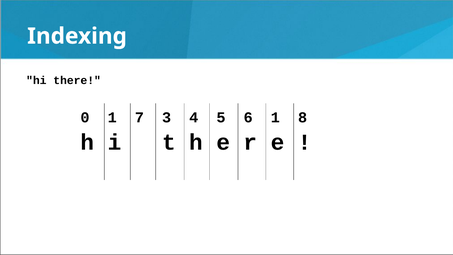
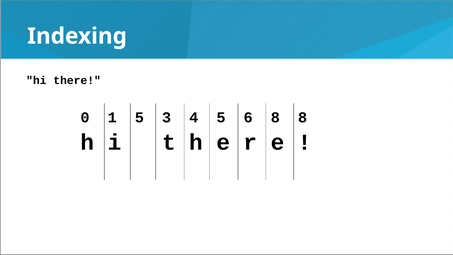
1 7: 7 -> 5
6 1: 1 -> 8
